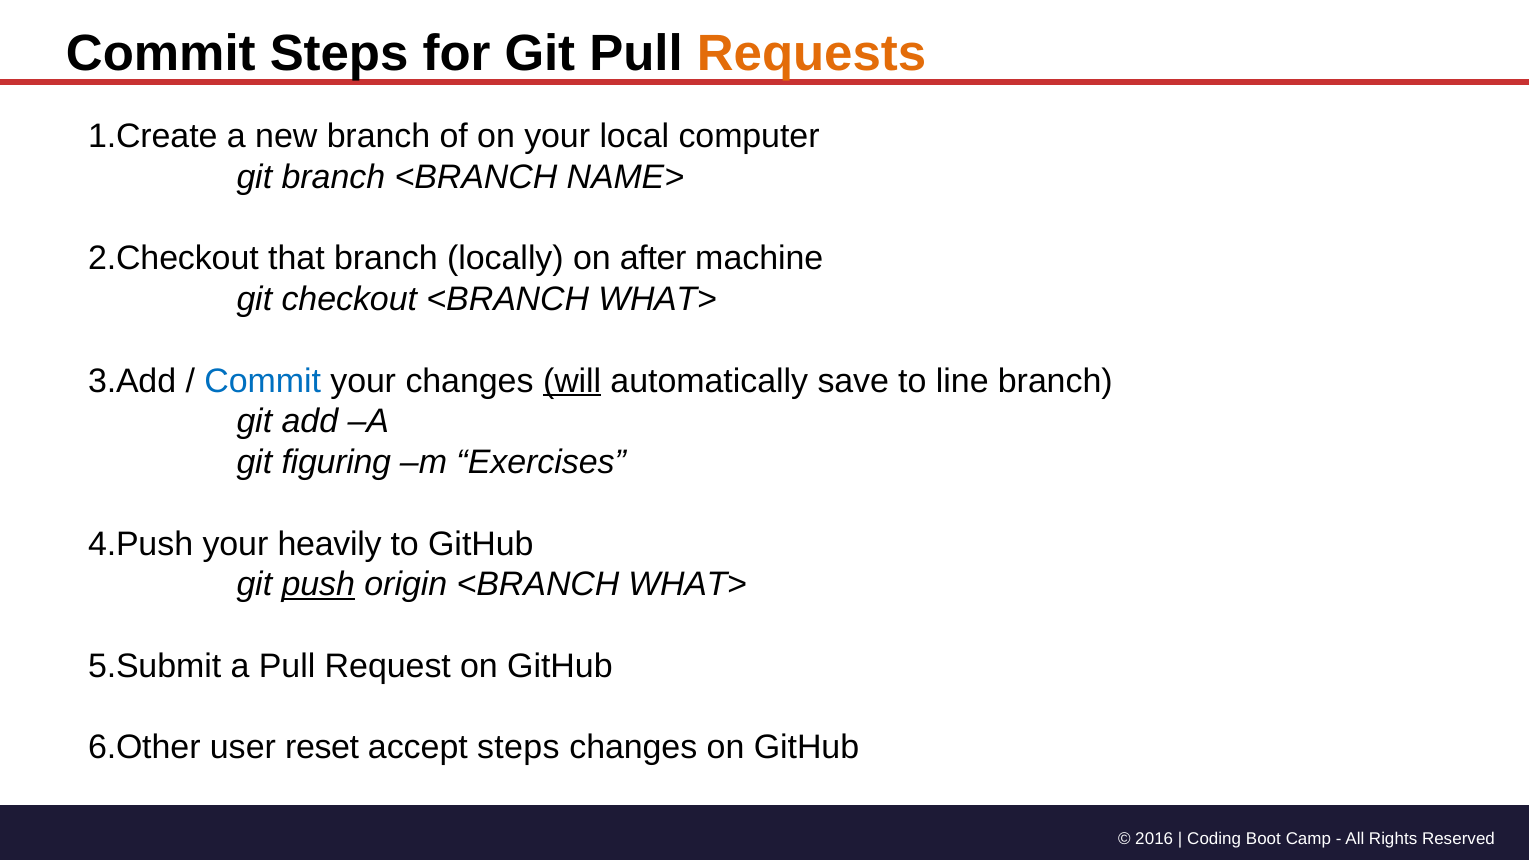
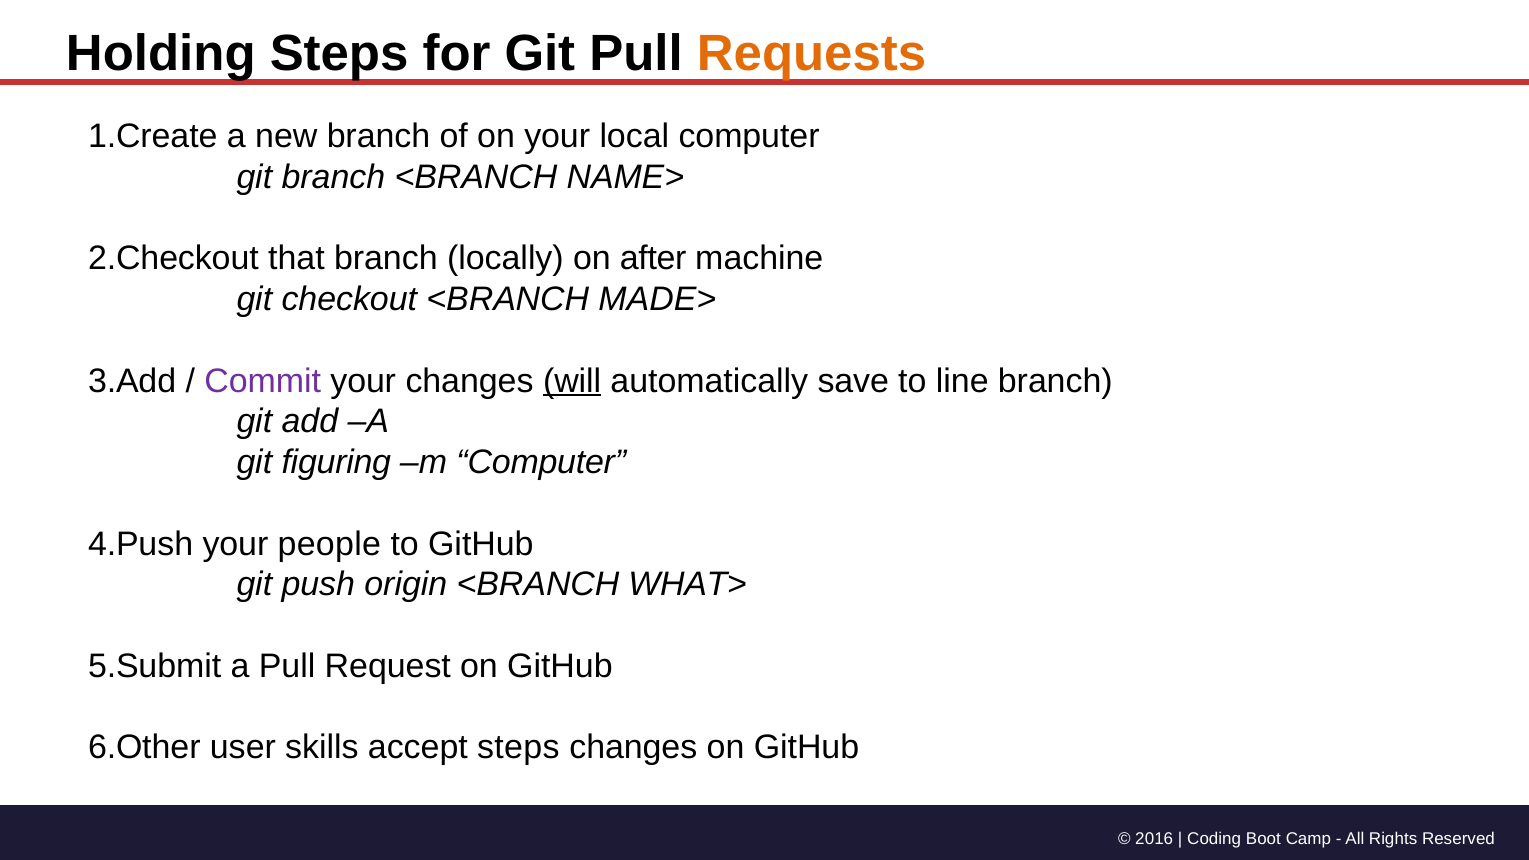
Commit at (161, 54): Commit -> Holding
checkout <BRANCH WHAT>: WHAT> -> MADE>
Commit at (263, 381) colour: blue -> purple
m Exercises: Exercises -> Computer
heavily: heavily -> people
push underline: present -> none
reset: reset -> skills
